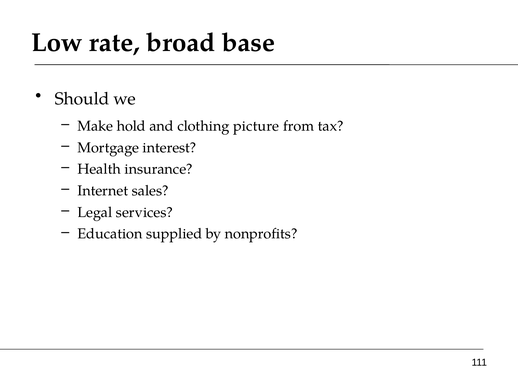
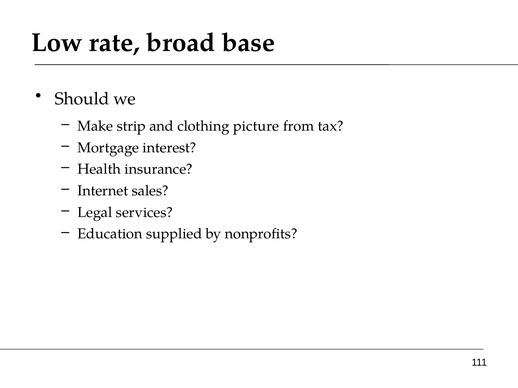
hold: hold -> strip
